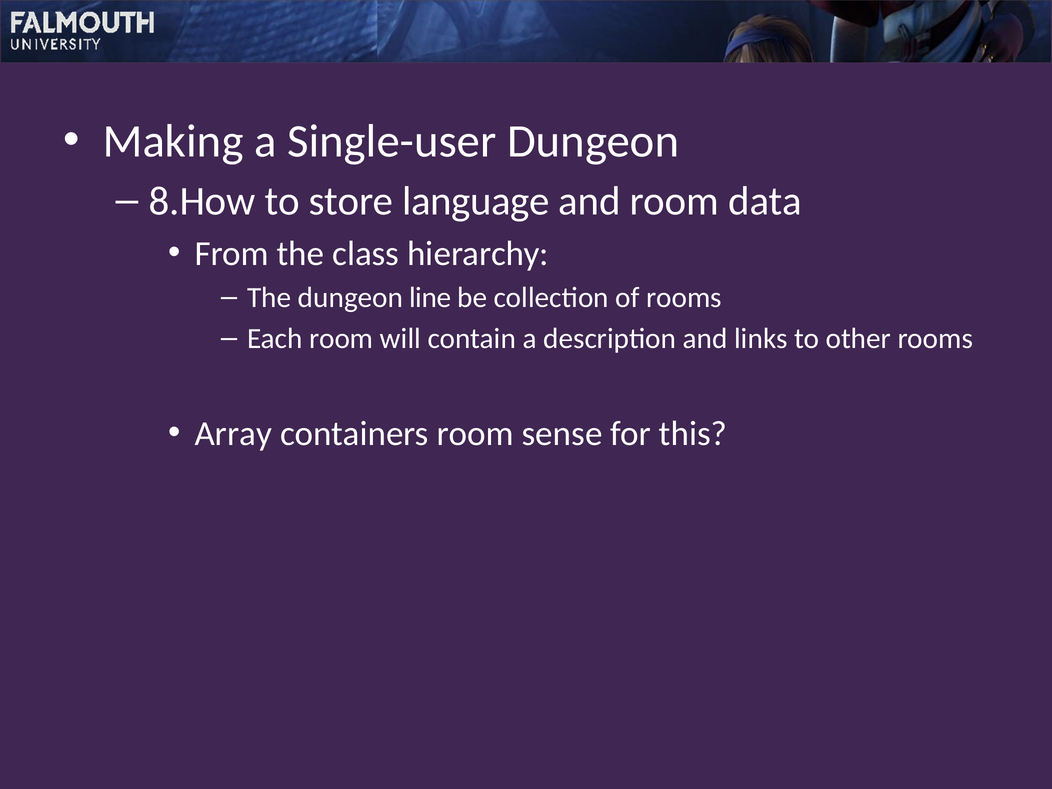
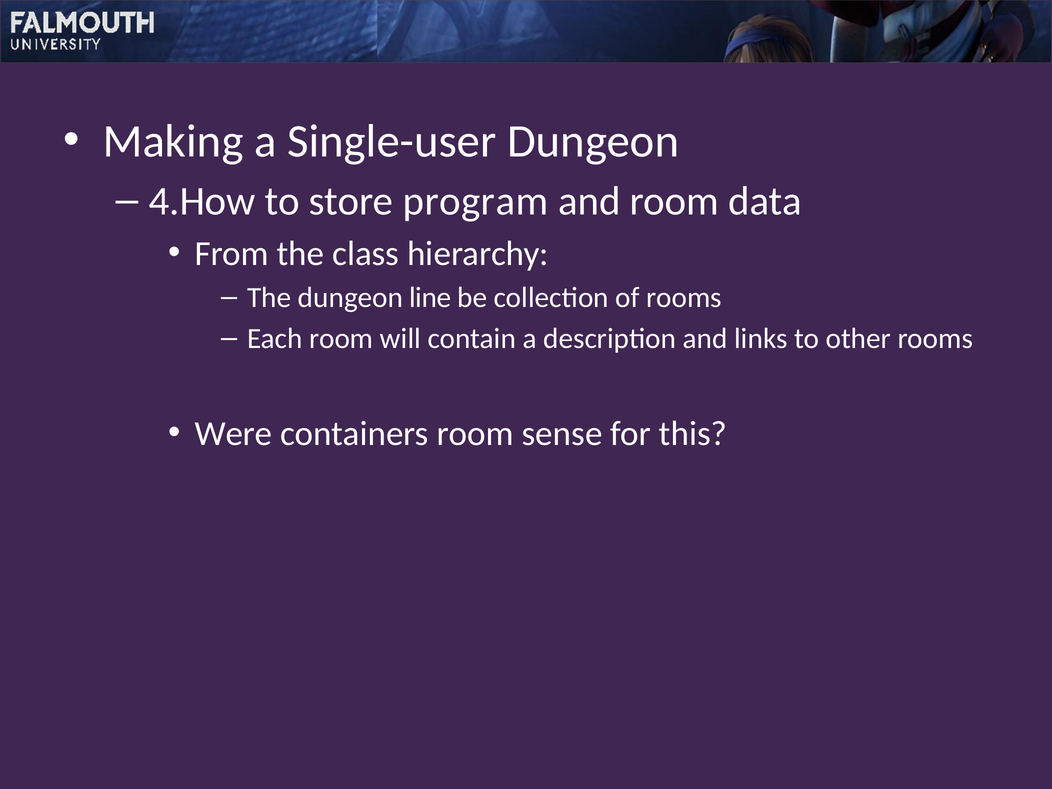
8.How: 8.How -> 4.How
language: language -> program
Array: Array -> Were
